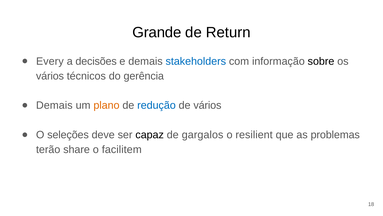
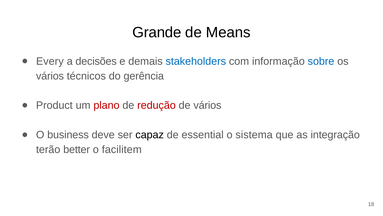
Return: Return -> Means
sobre colour: black -> blue
Demais at (54, 105): Demais -> Product
plano colour: orange -> red
redução colour: blue -> red
seleções: seleções -> business
gargalos: gargalos -> essential
resilient: resilient -> sistema
problemas: problemas -> integração
share: share -> better
